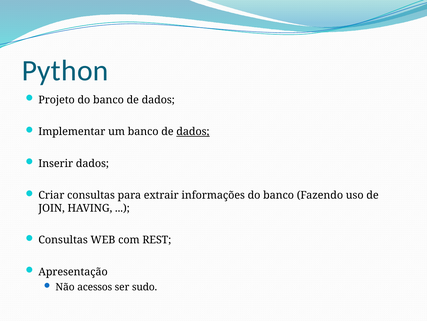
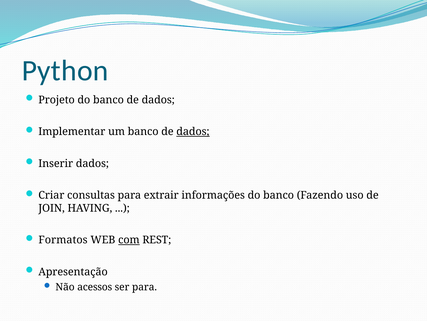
Consultas at (63, 240): Consultas -> Formatos
com underline: none -> present
ser sudo: sudo -> para
